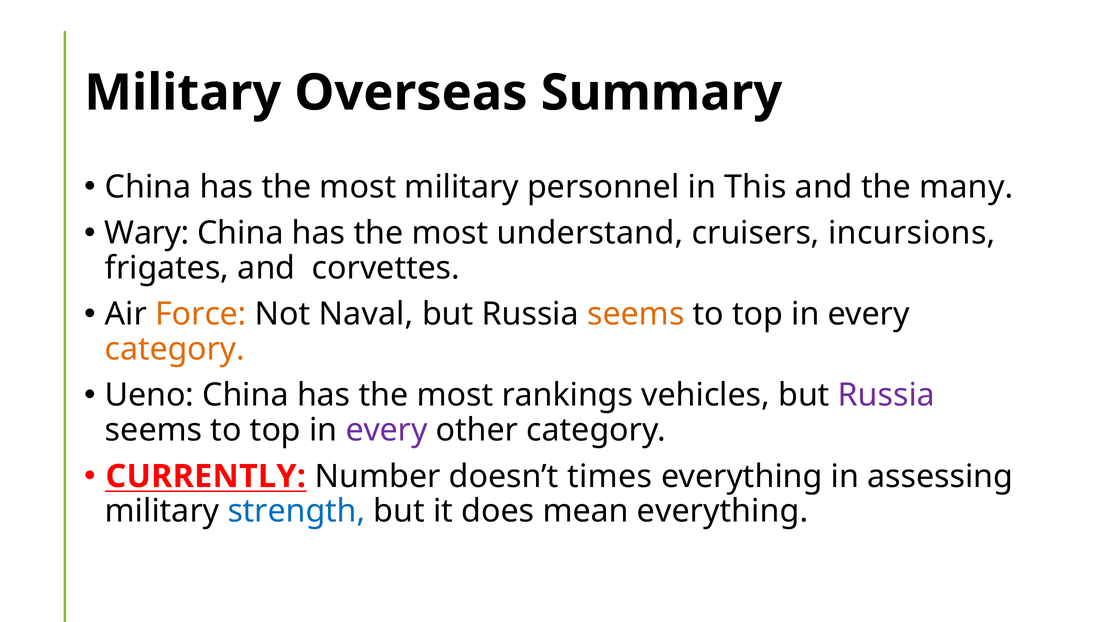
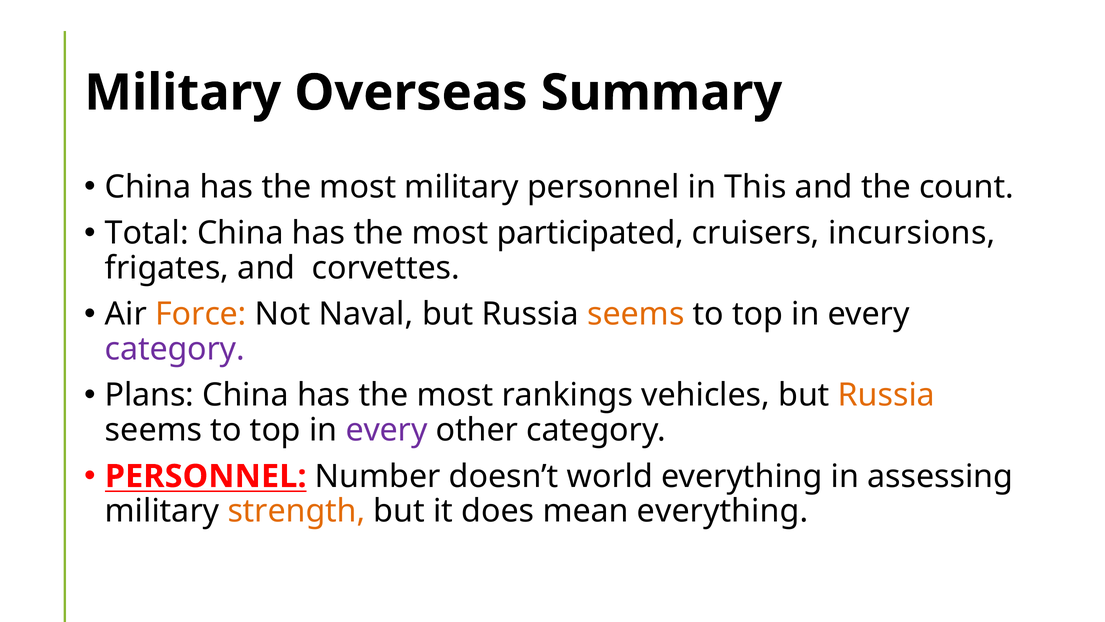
many: many -> count
Wary: Wary -> Total
understand: understand -> participated
category at (175, 349) colour: orange -> purple
Ueno: Ueno -> Plans
Russia at (887, 395) colour: purple -> orange
CURRENTLY at (206, 476): CURRENTLY -> PERSONNEL
times: times -> world
strength colour: blue -> orange
